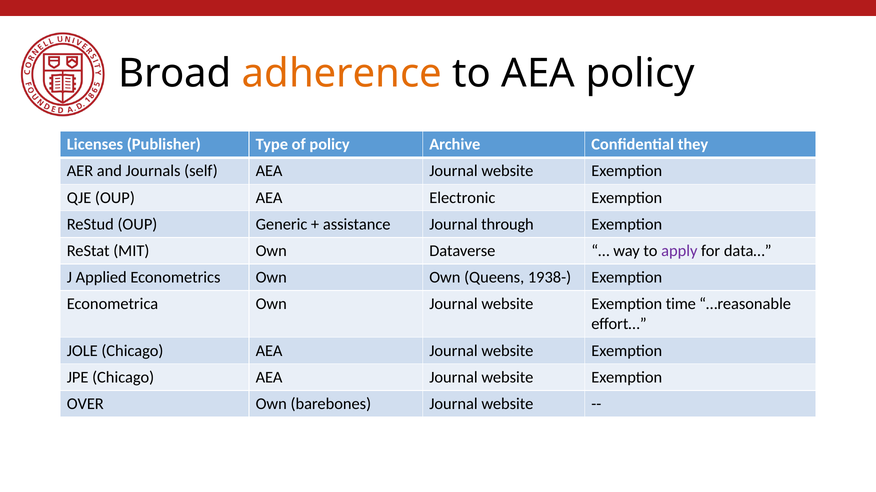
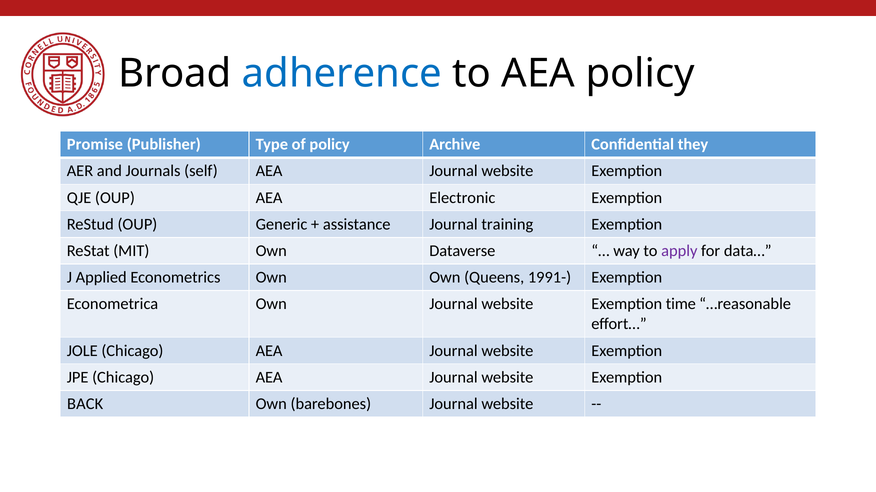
adherence colour: orange -> blue
Licenses: Licenses -> Promise
through: through -> training
1938-: 1938- -> 1991-
OVER: OVER -> BACK
